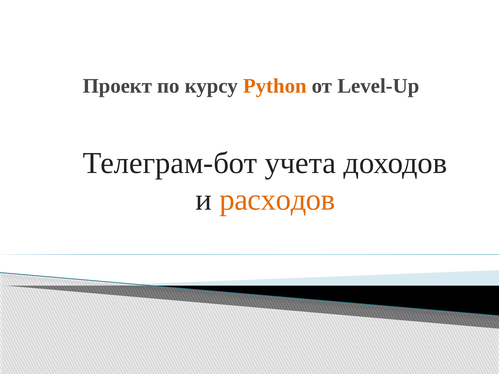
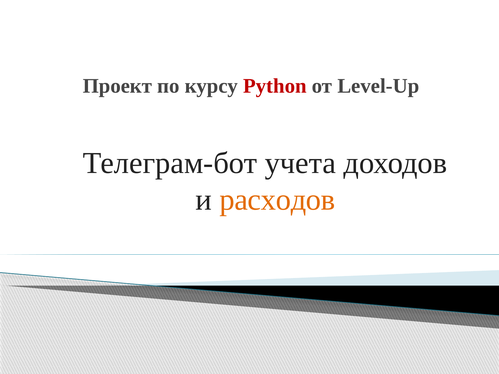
Python colour: orange -> red
